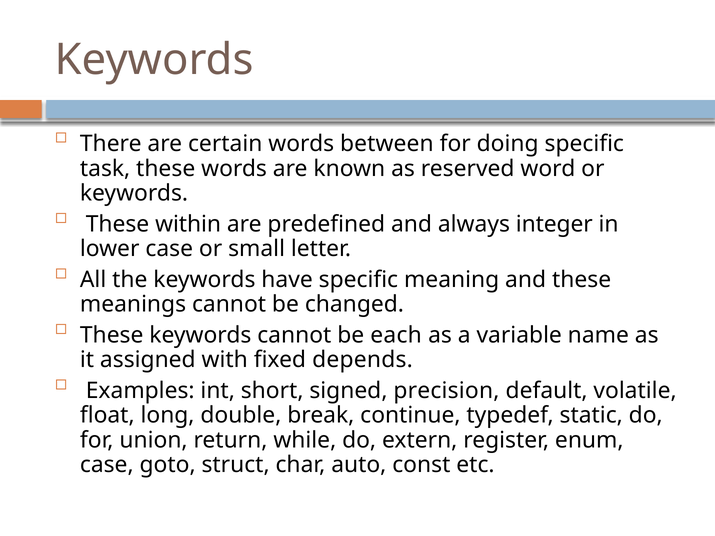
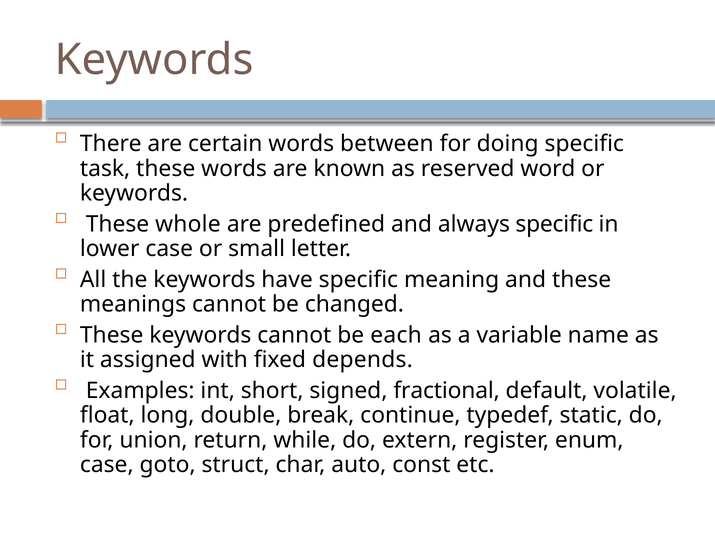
within: within -> whole
always integer: integer -> specific
precision: precision -> fractional
